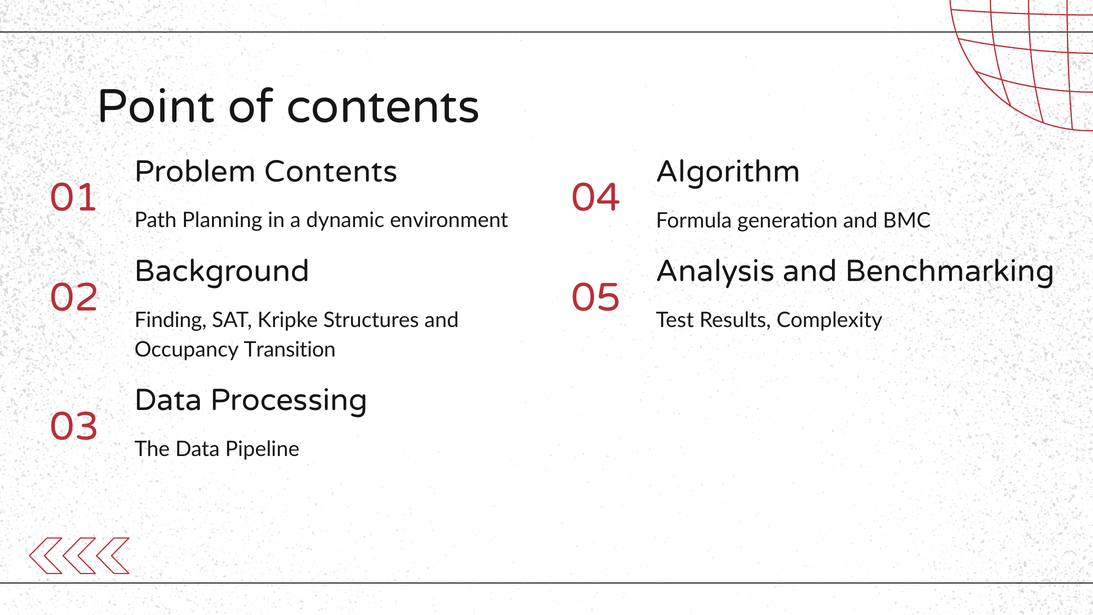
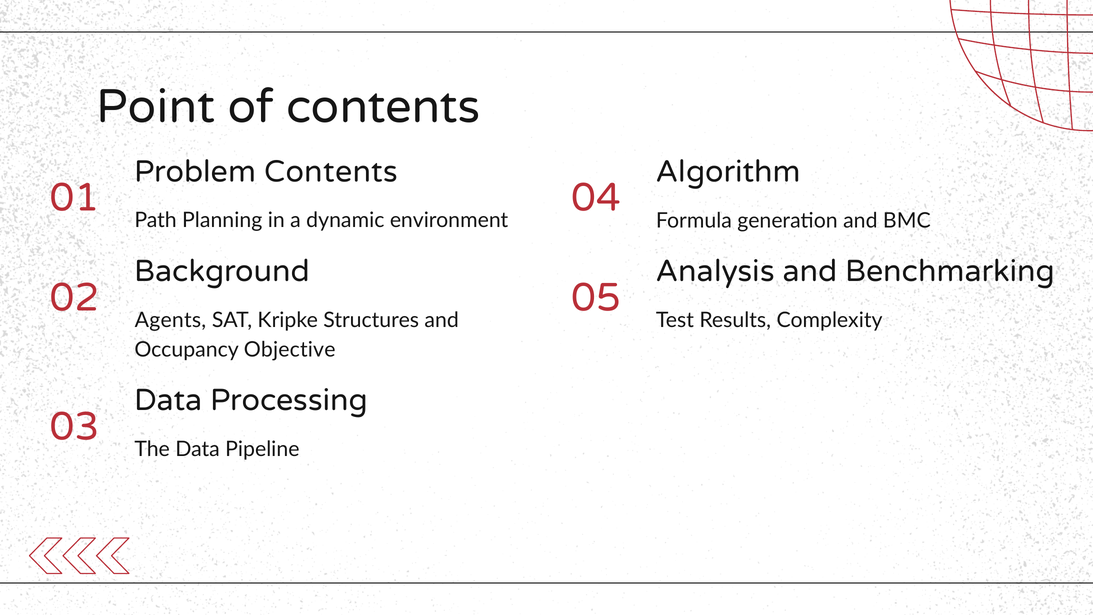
Finding: Finding -> Agents
Transition: Transition -> Objective
